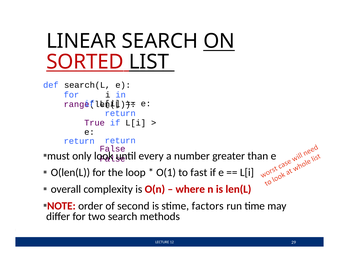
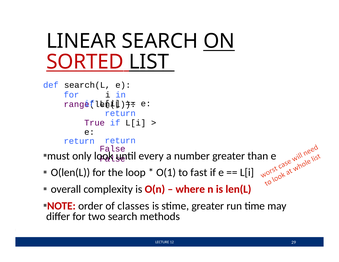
second: second -> classes
stime factors: factors -> greater
